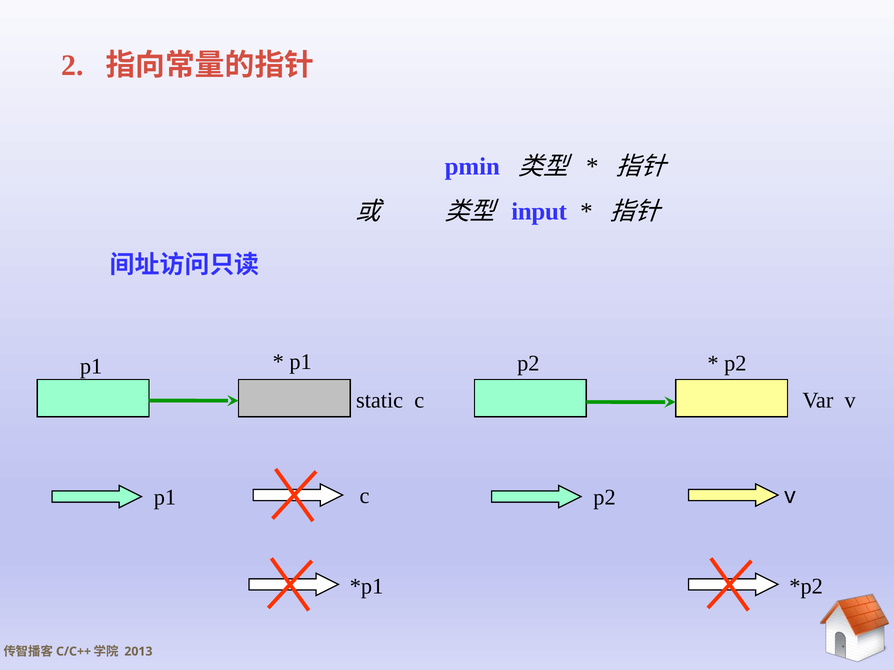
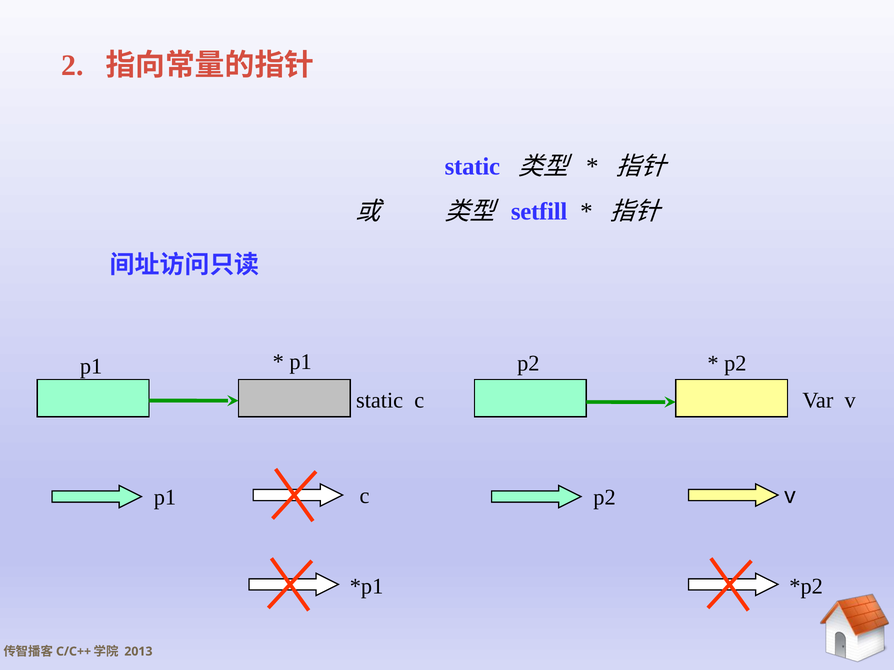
pmin at (472, 166): pmin -> static
input: input -> setfill
